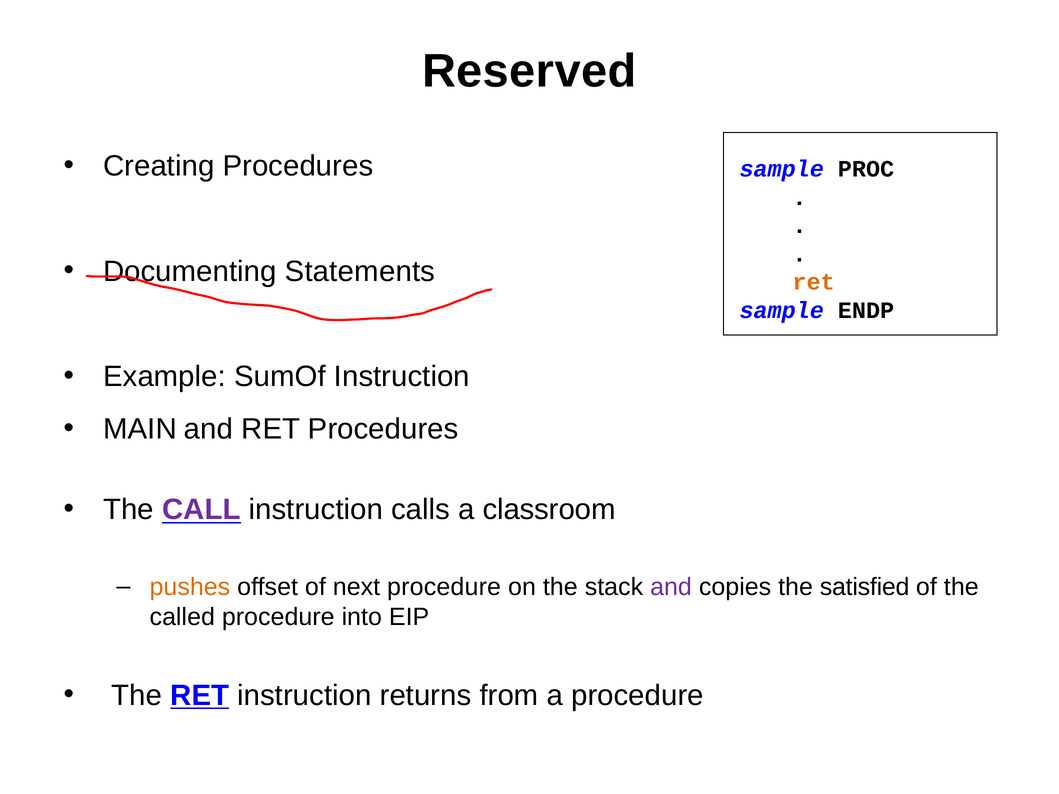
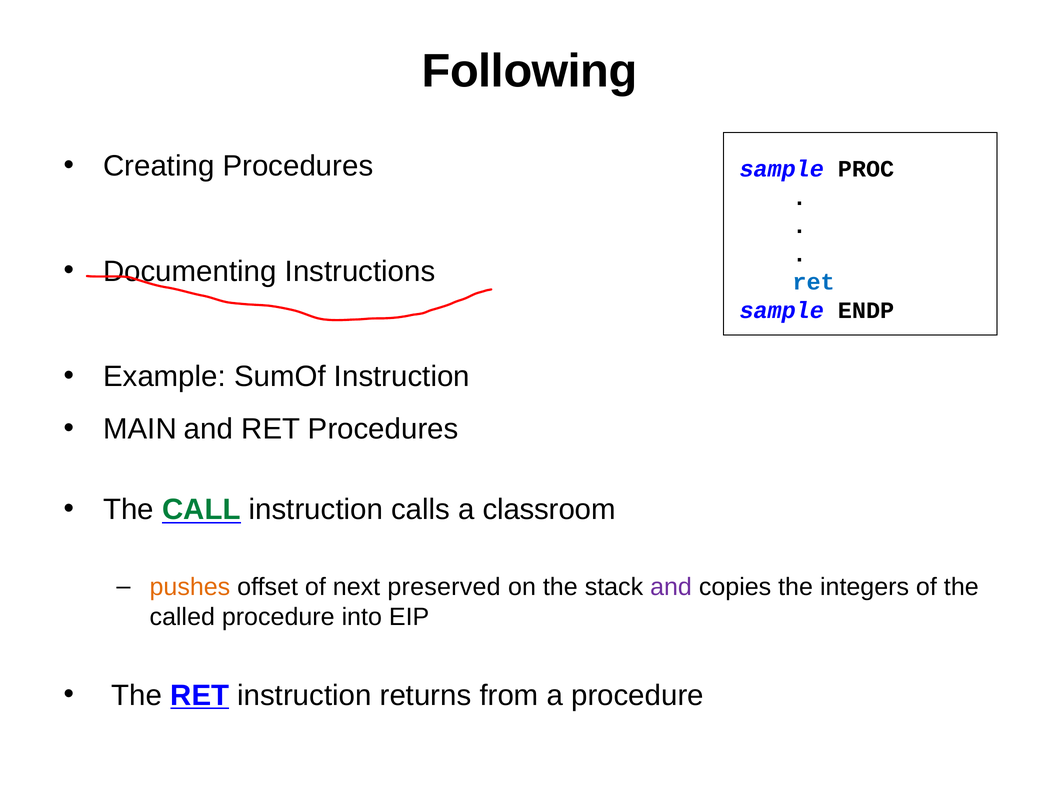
Reserved: Reserved -> Following
Statements: Statements -> Instructions
ret at (814, 282) colour: orange -> blue
CALL colour: purple -> green
next procedure: procedure -> preserved
satisfied: satisfied -> integers
